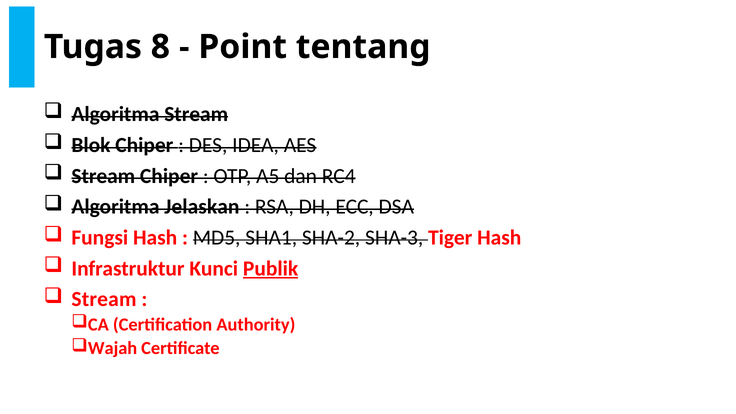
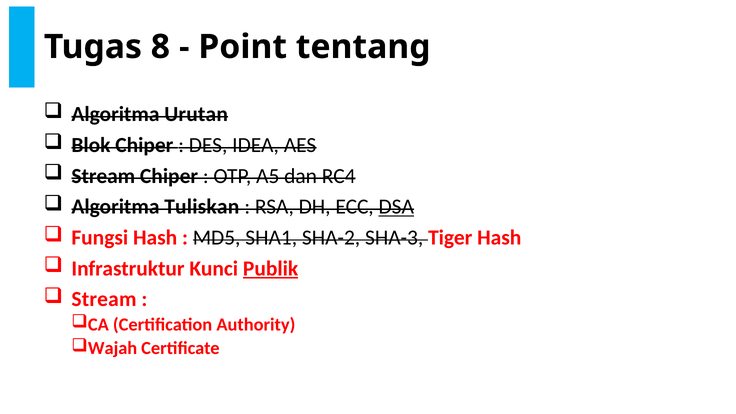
Algoritma Stream: Stream -> Urutan
Jelaskan: Jelaskan -> Tuliskan
DSA underline: none -> present
